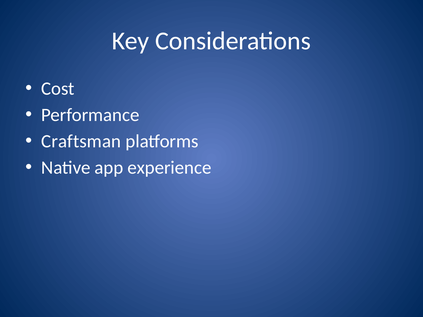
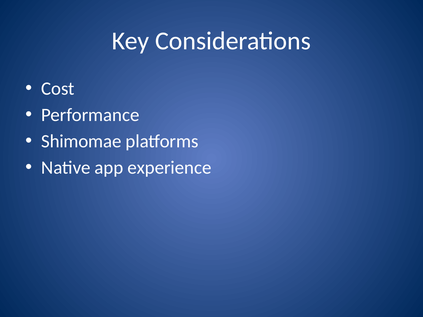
Craftsman: Craftsman -> Shimomae
